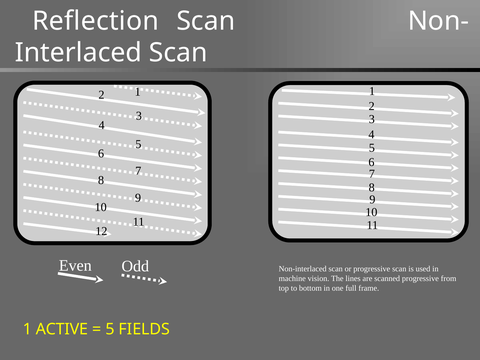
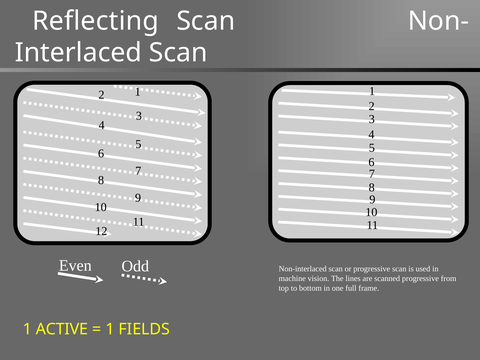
Reflection: Reflection -> Reflecting
5 at (110, 329): 5 -> 1
